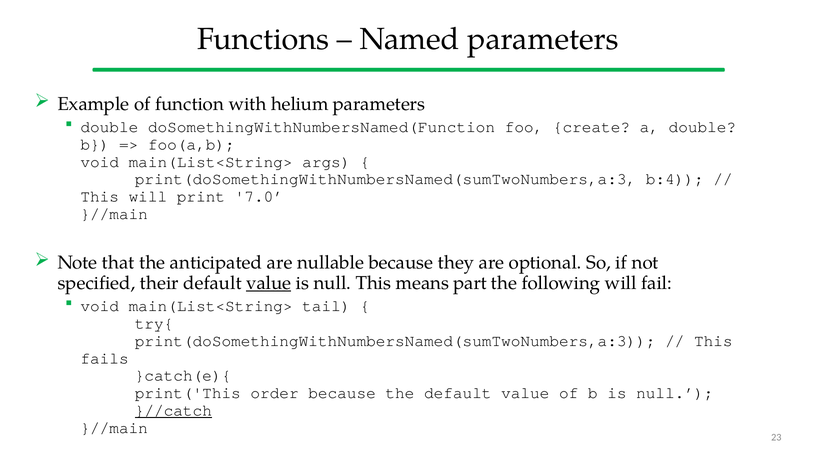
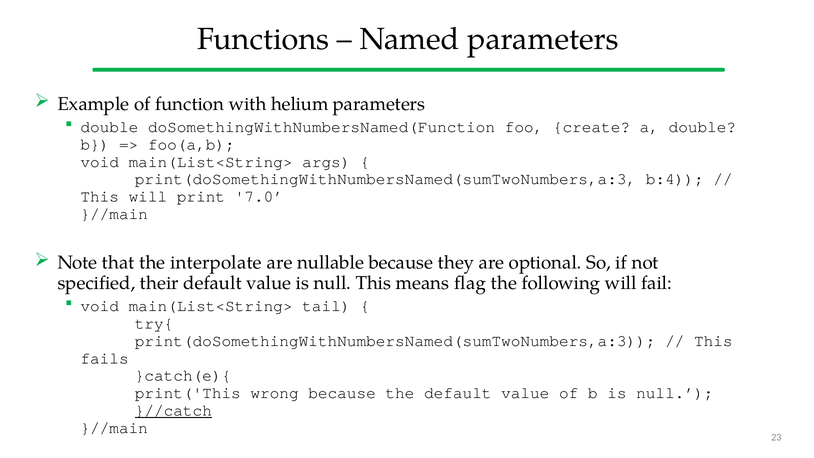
anticipated: anticipated -> interpolate
value at (269, 283) underline: present -> none
part: part -> flag
order: order -> wrong
